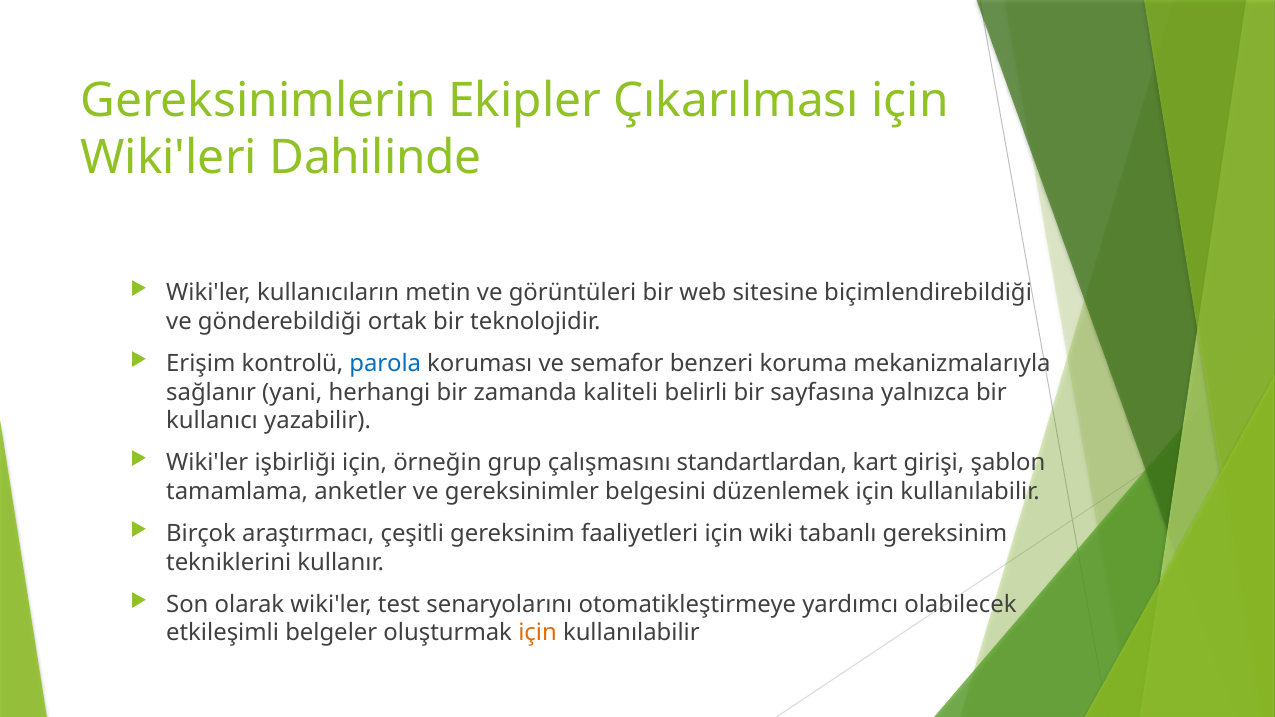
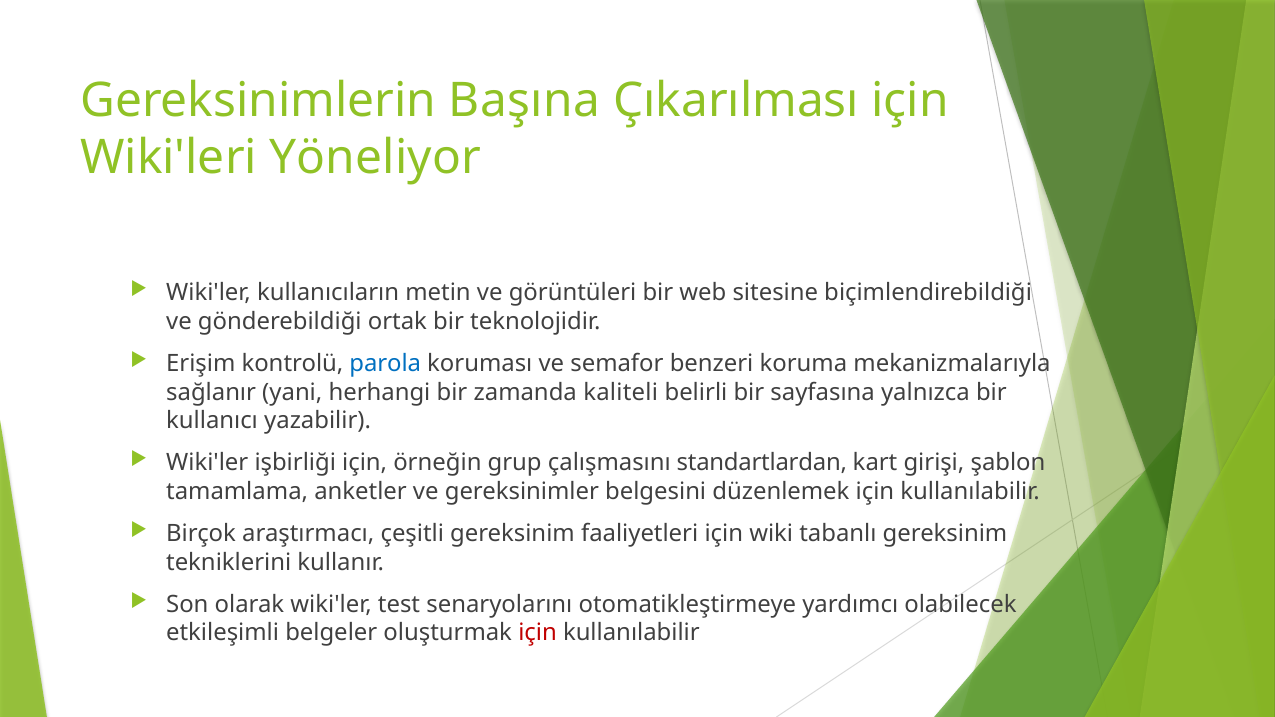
Ekipler: Ekipler -> Başına
Dahilinde: Dahilinde -> Yöneliyor
için at (538, 633) colour: orange -> red
